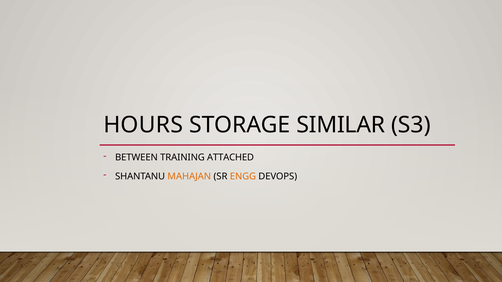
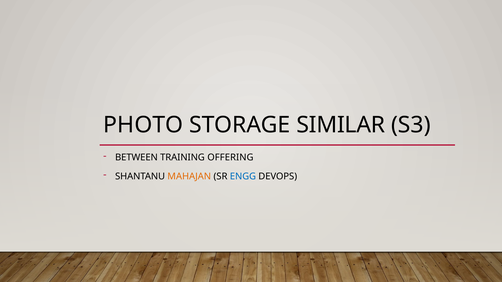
HOURS: HOURS -> PHOTO
ATTACHED: ATTACHED -> OFFERING
ENGG colour: orange -> blue
